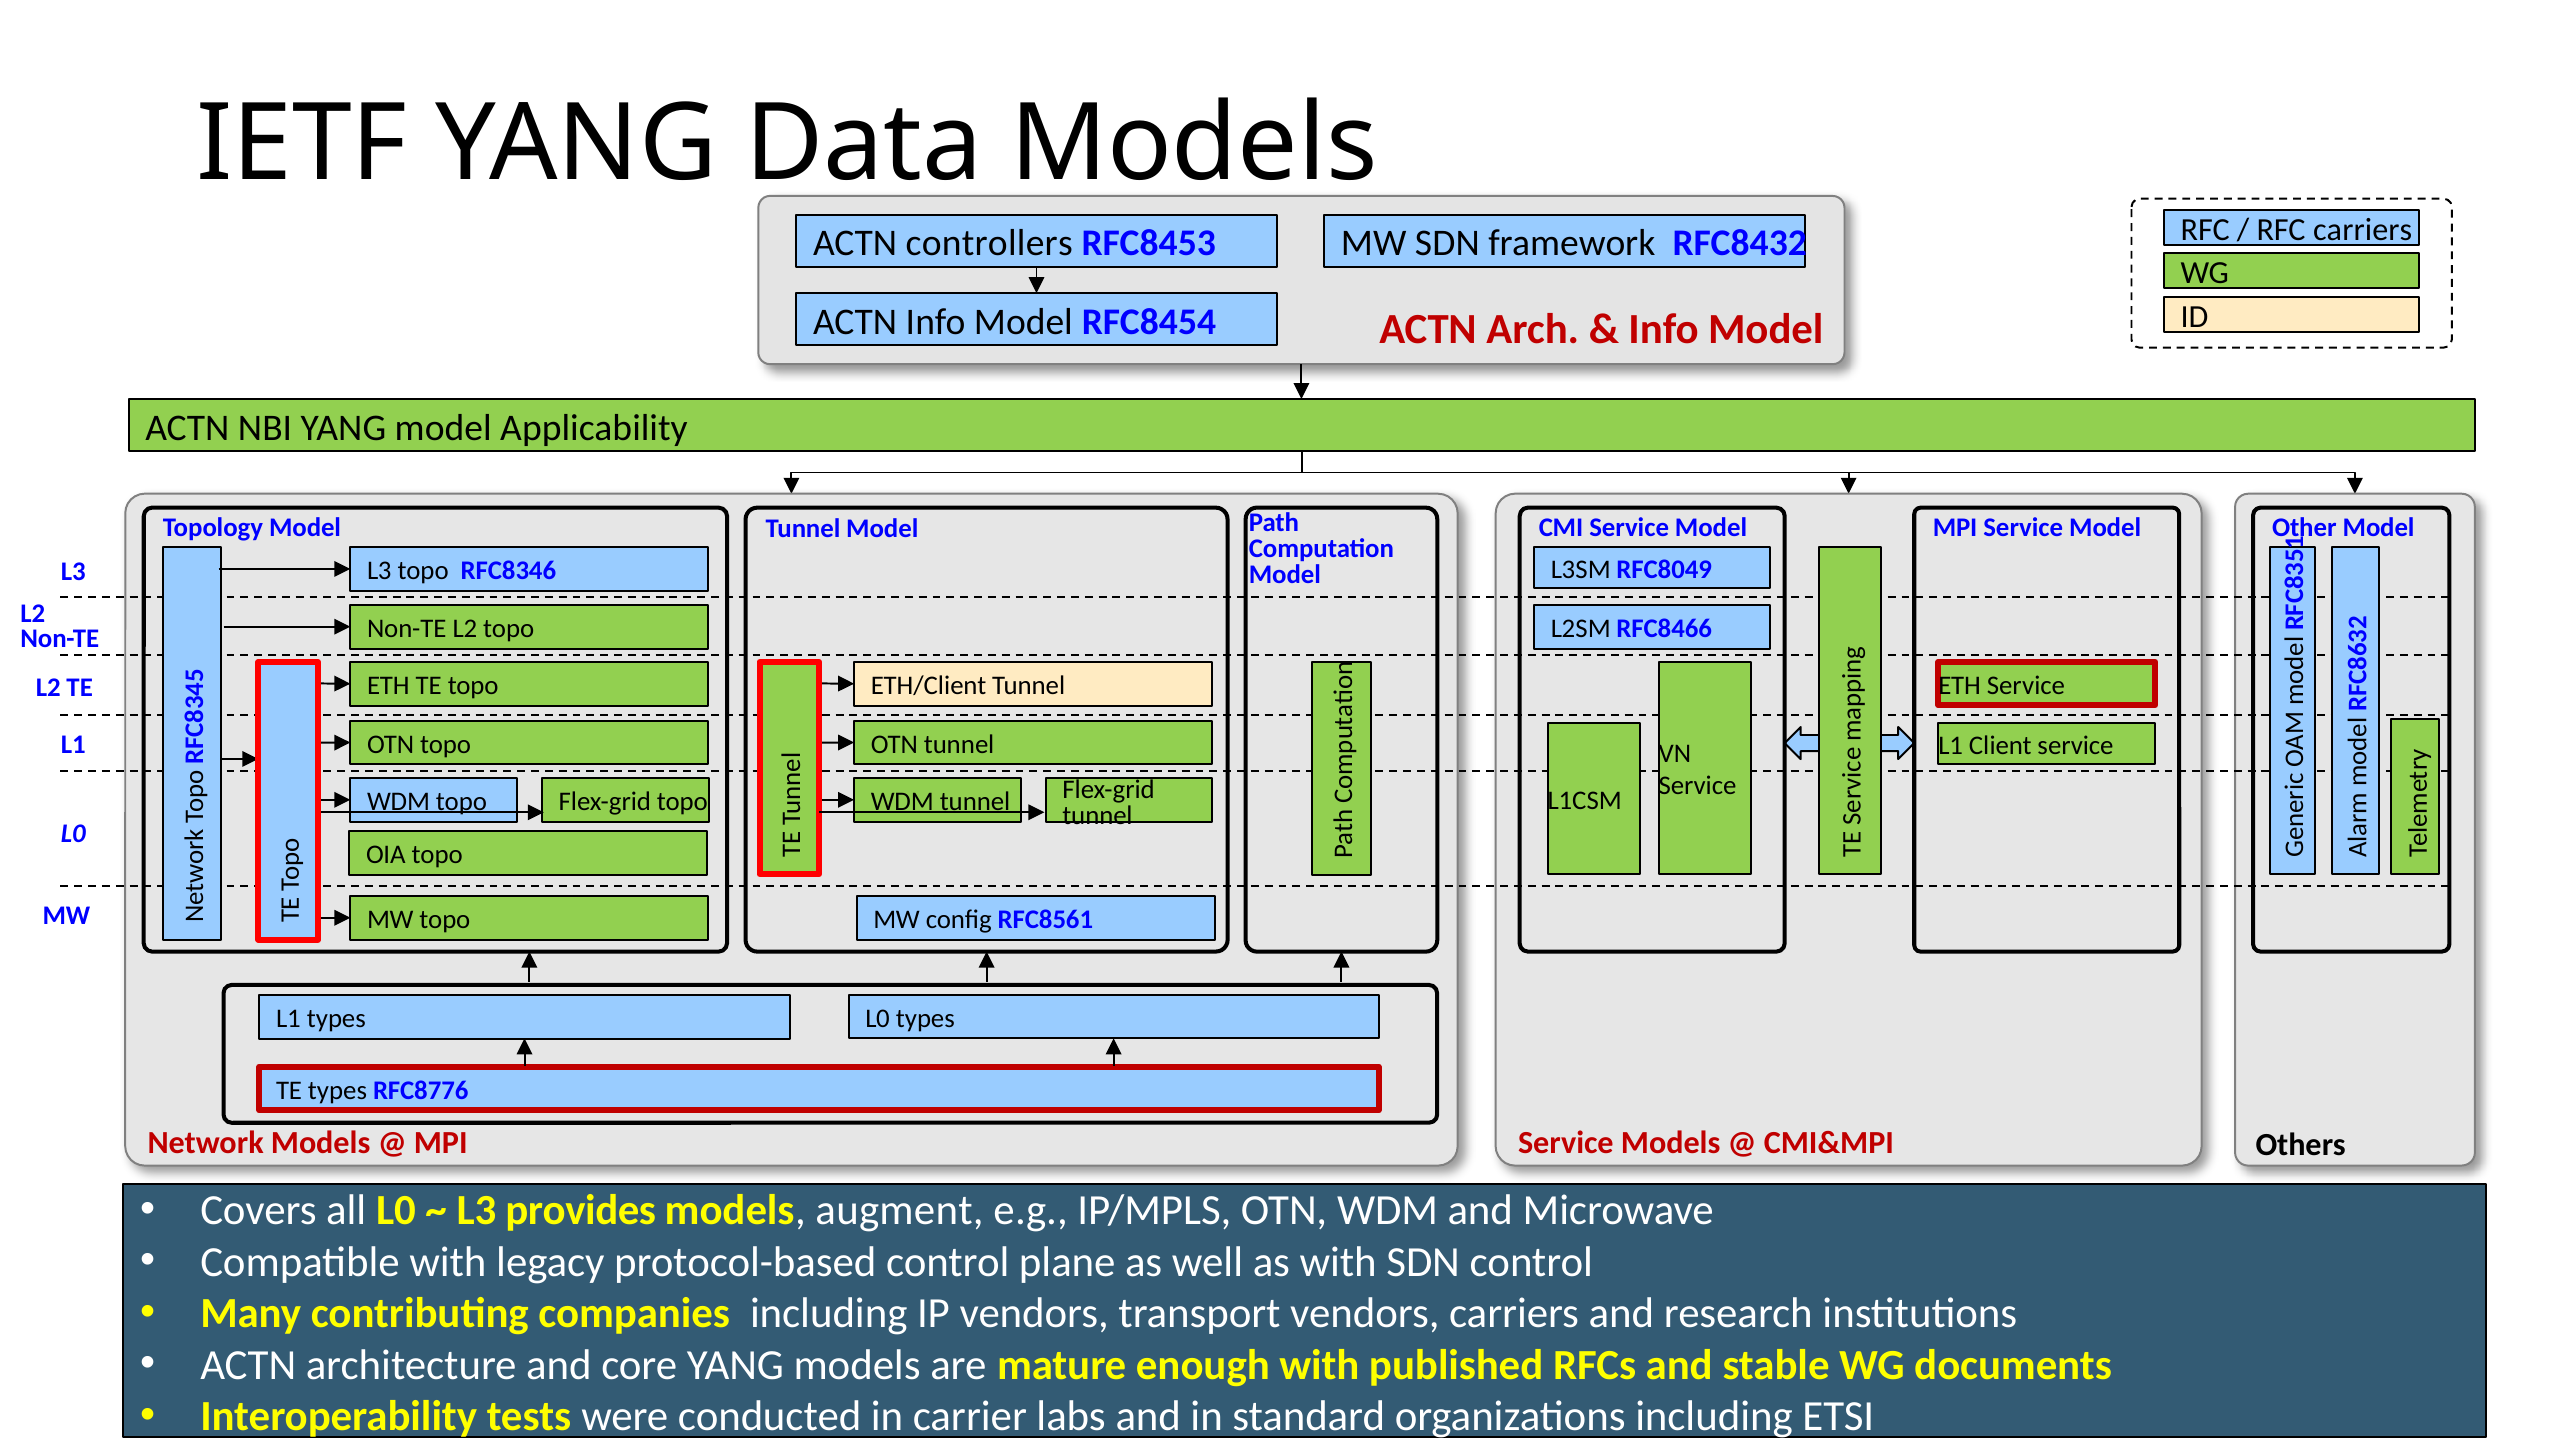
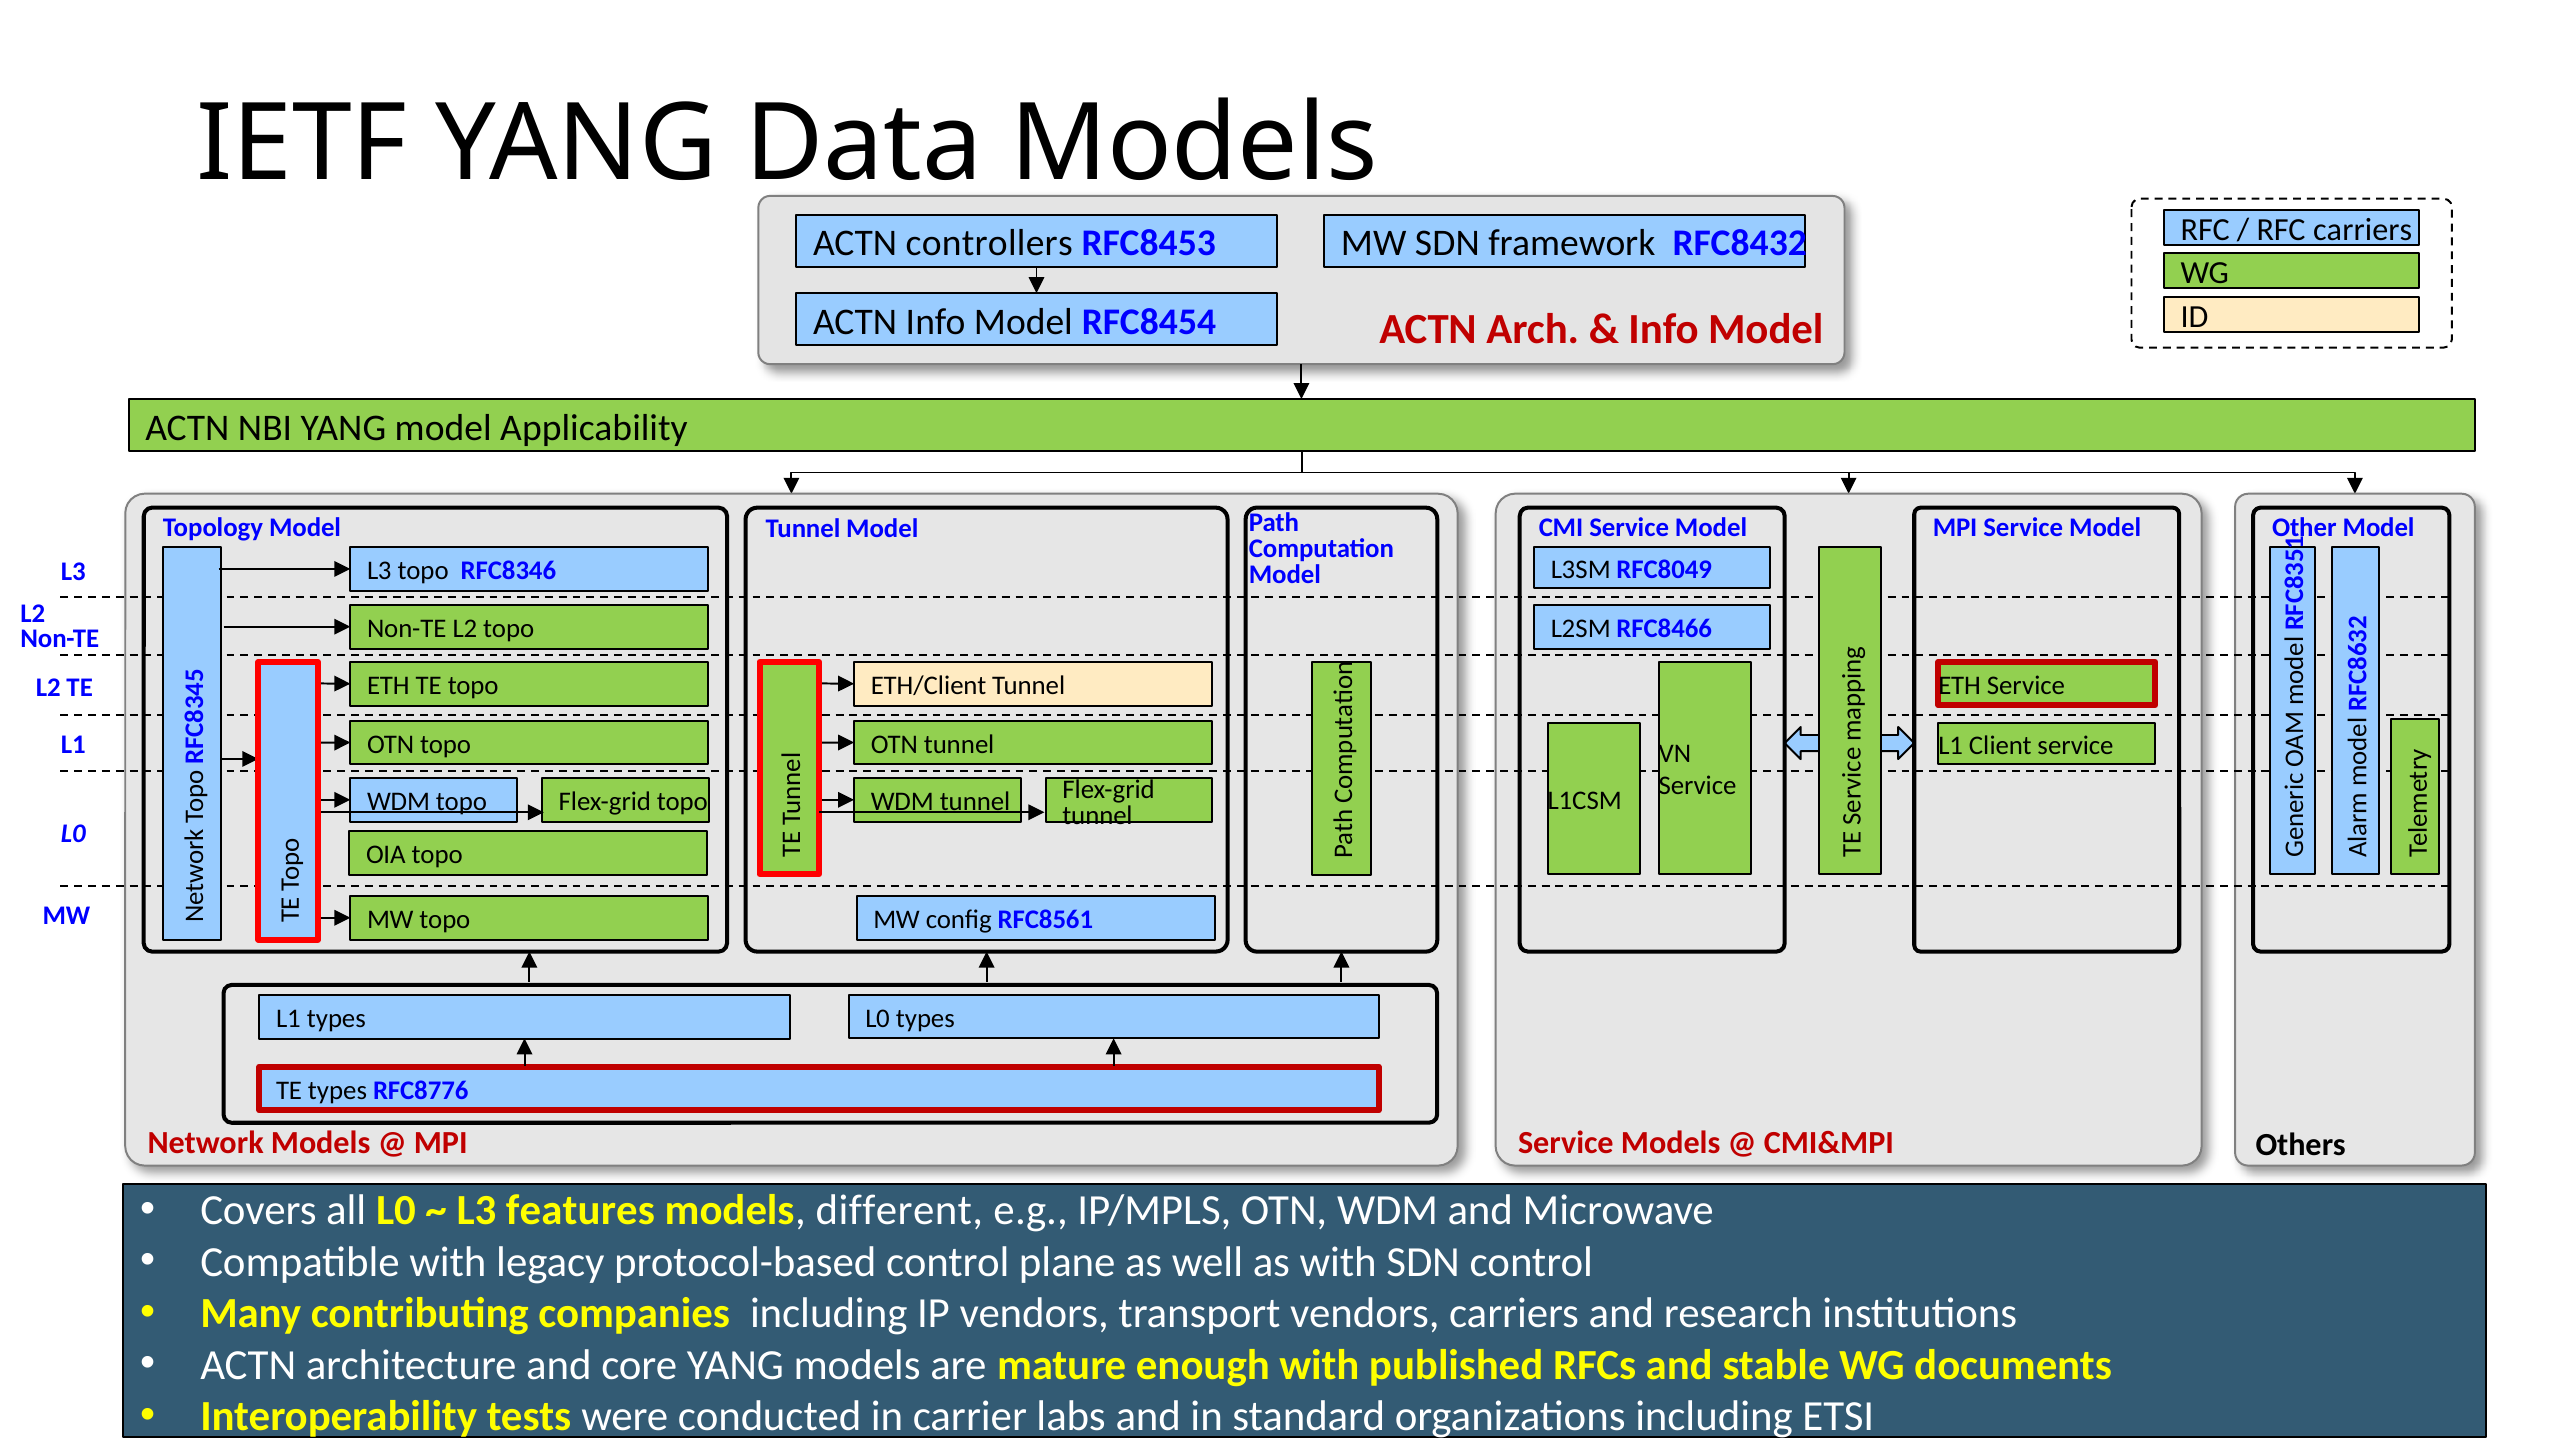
provides: provides -> features
augment: augment -> different
